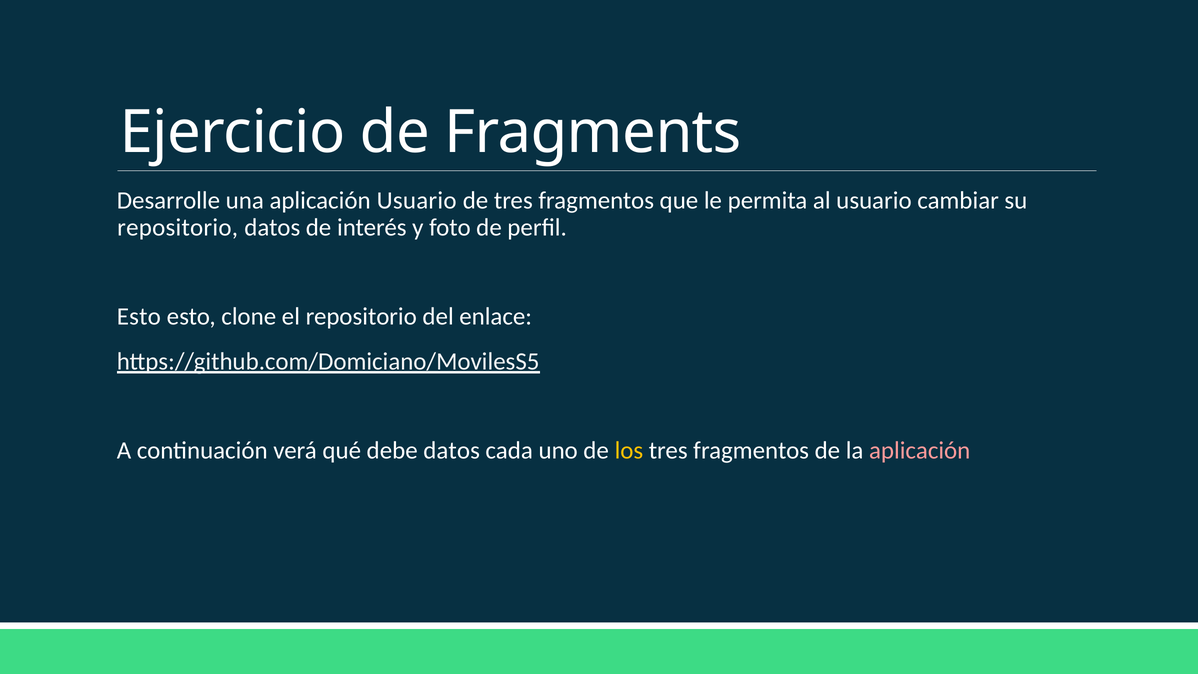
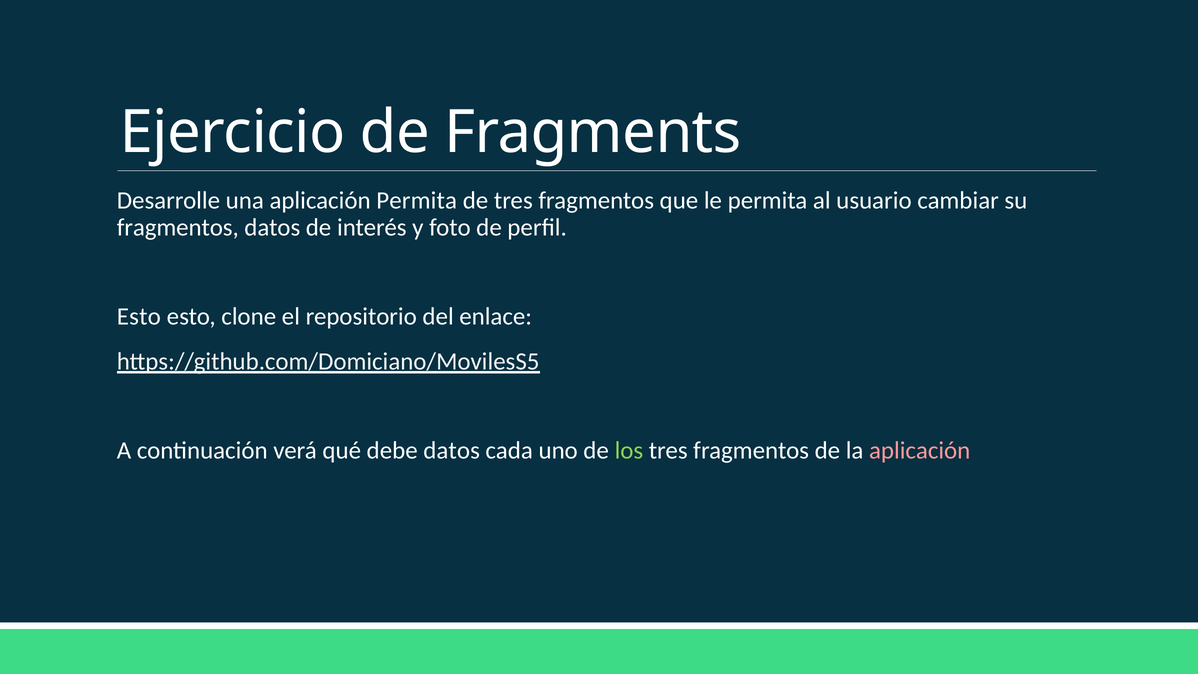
aplicación Usuario: Usuario -> Permita
repositorio at (178, 228): repositorio -> fragmentos
los colour: yellow -> light green
